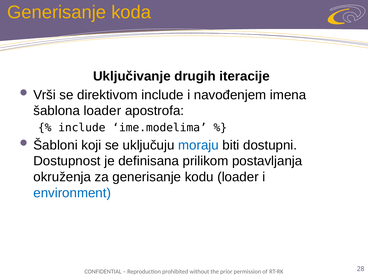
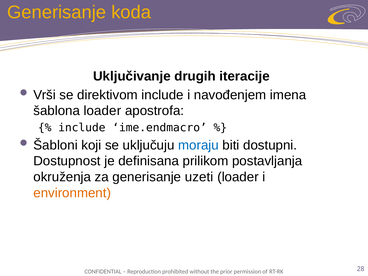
ime.modelima: ime.modelima -> ime.endmacro
kodu: kodu -> uzeti
environment colour: blue -> orange
